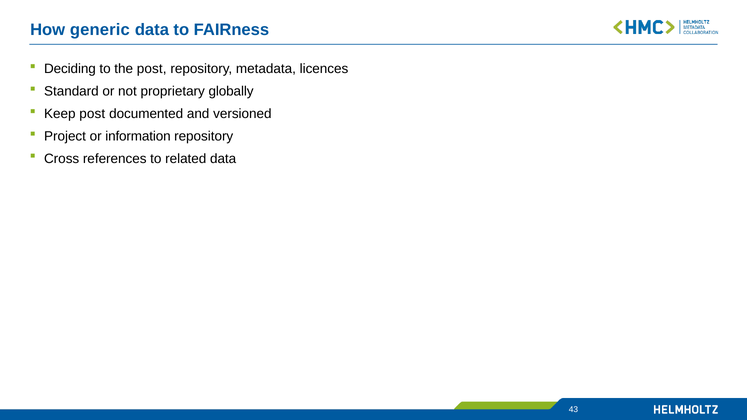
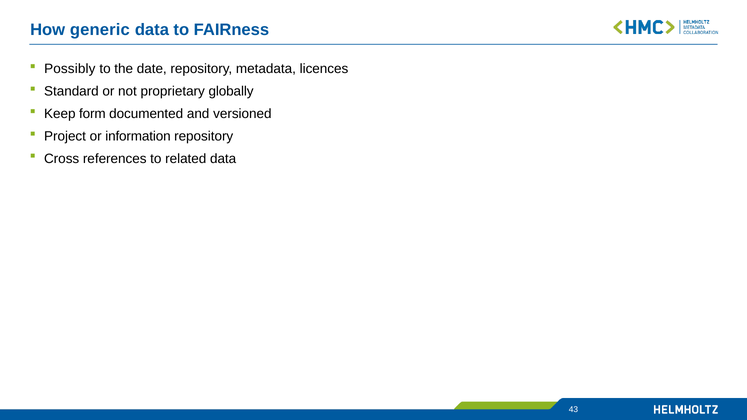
Deciding: Deciding -> Possibly
the post: post -> date
Keep post: post -> form
